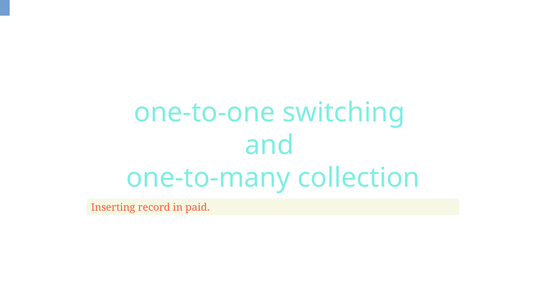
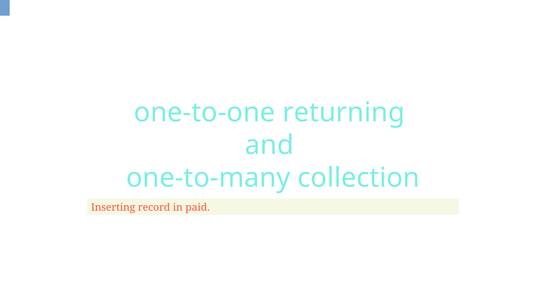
switching: switching -> returning
